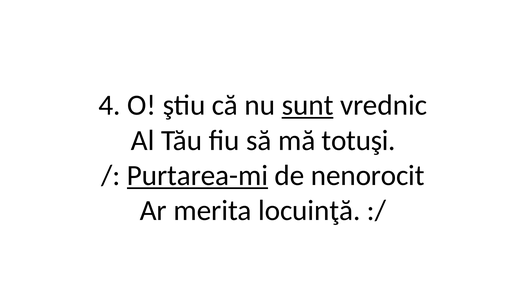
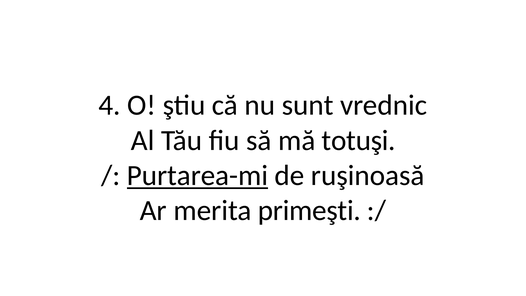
sunt underline: present -> none
nenorocit: nenorocit -> ruşinoasă
locuinţă: locuinţă -> primeşti
